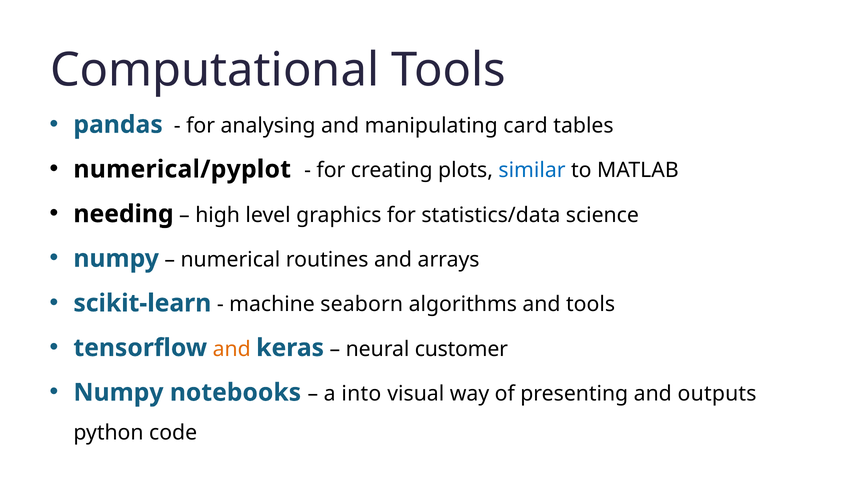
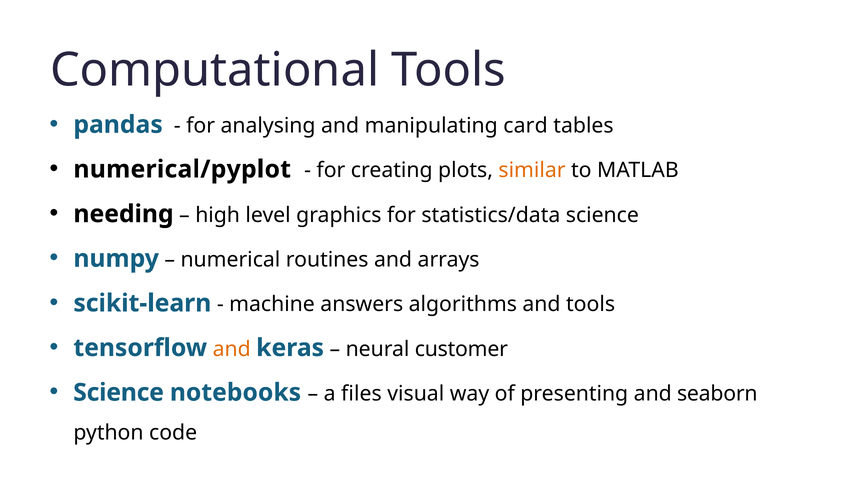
similar colour: blue -> orange
seaborn: seaborn -> answers
Numpy at (118, 392): Numpy -> Science
into: into -> files
outputs: outputs -> seaborn
